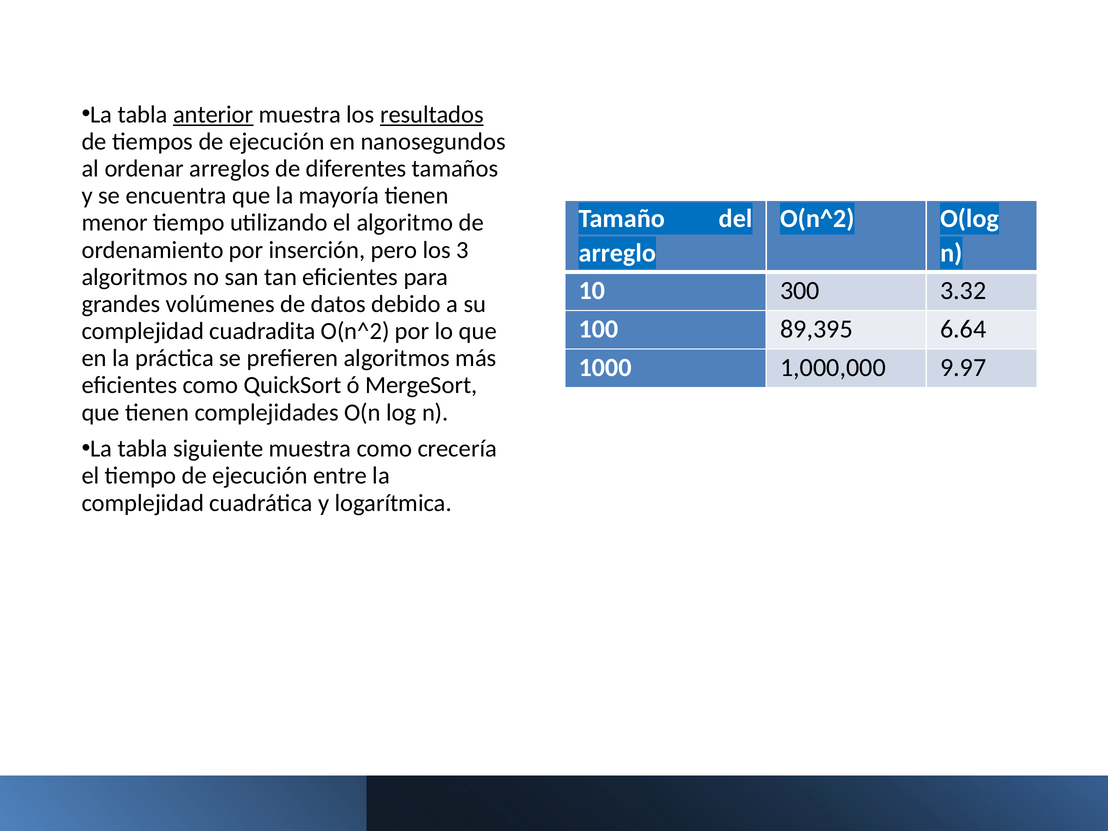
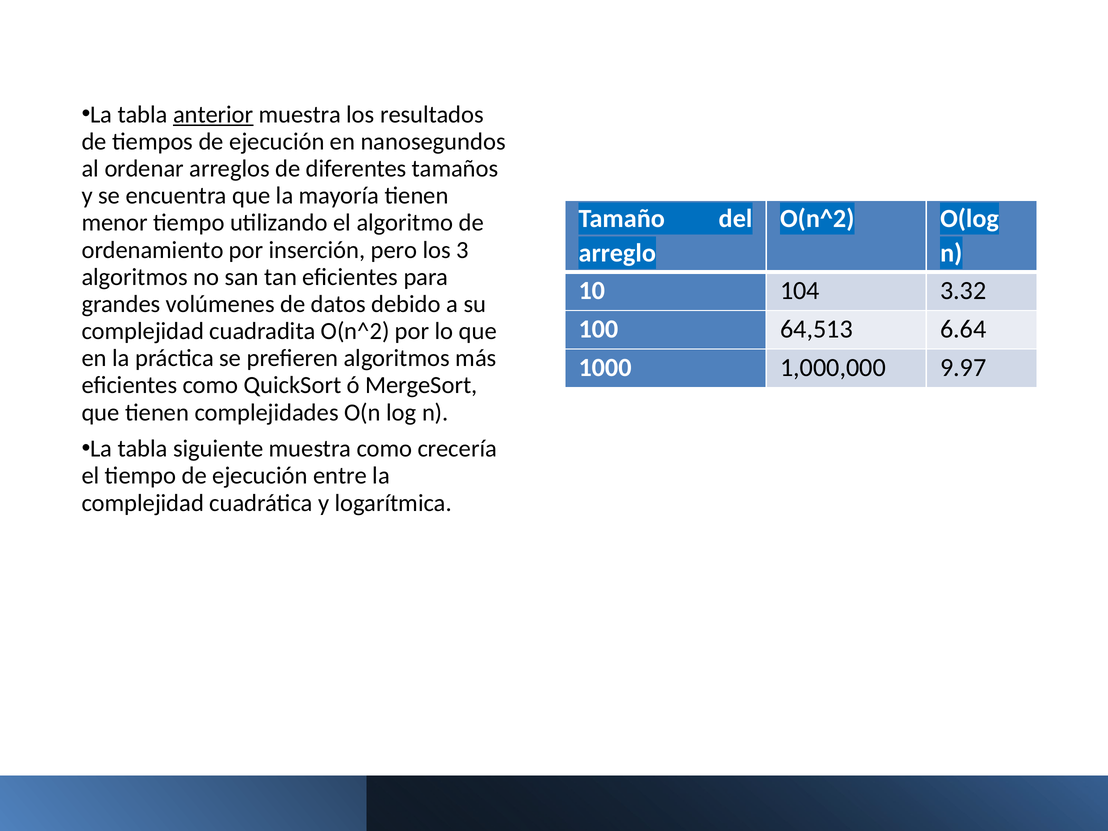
resultados underline: present -> none
300: 300 -> 104
89,395: 89,395 -> 64,513
